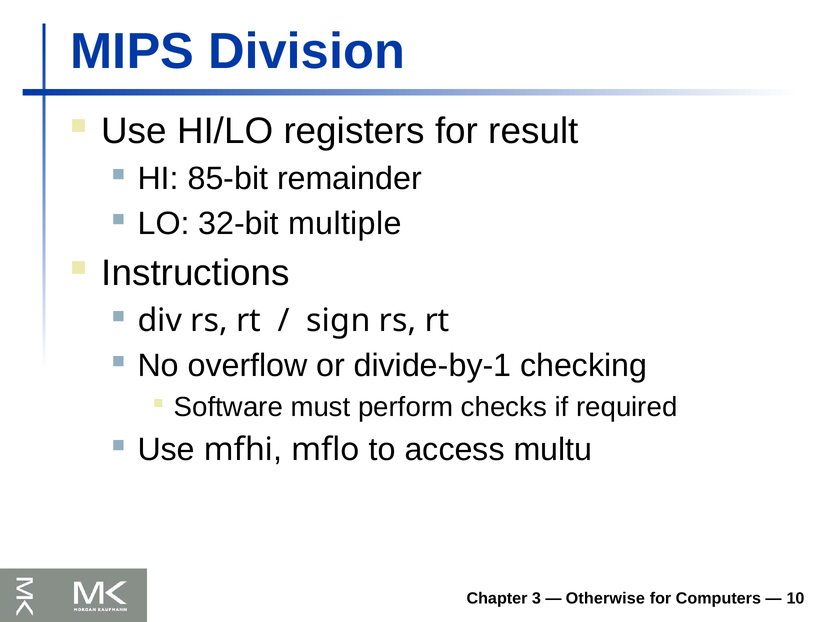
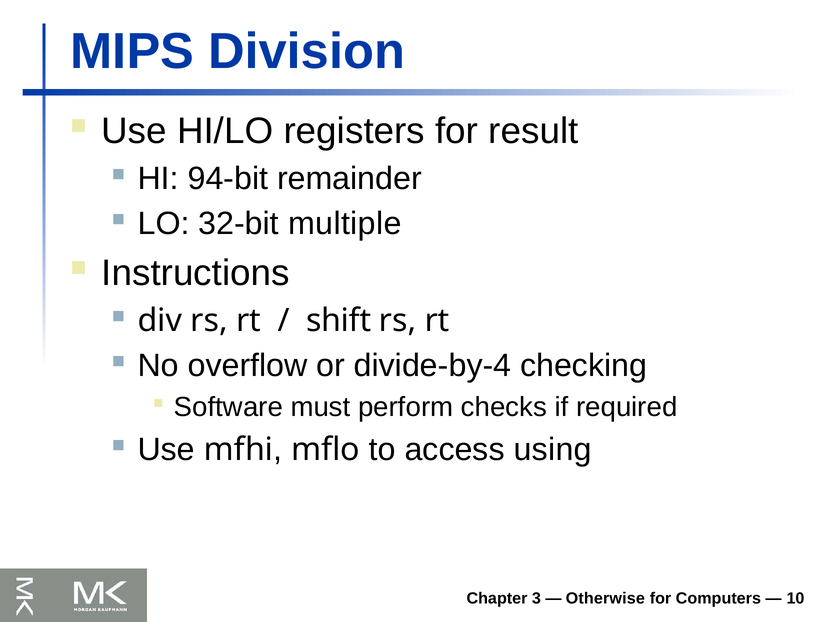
85-bit: 85-bit -> 94-bit
sign: sign -> shift
divide-by-1: divide-by-1 -> divide-by-4
multu: multu -> using
